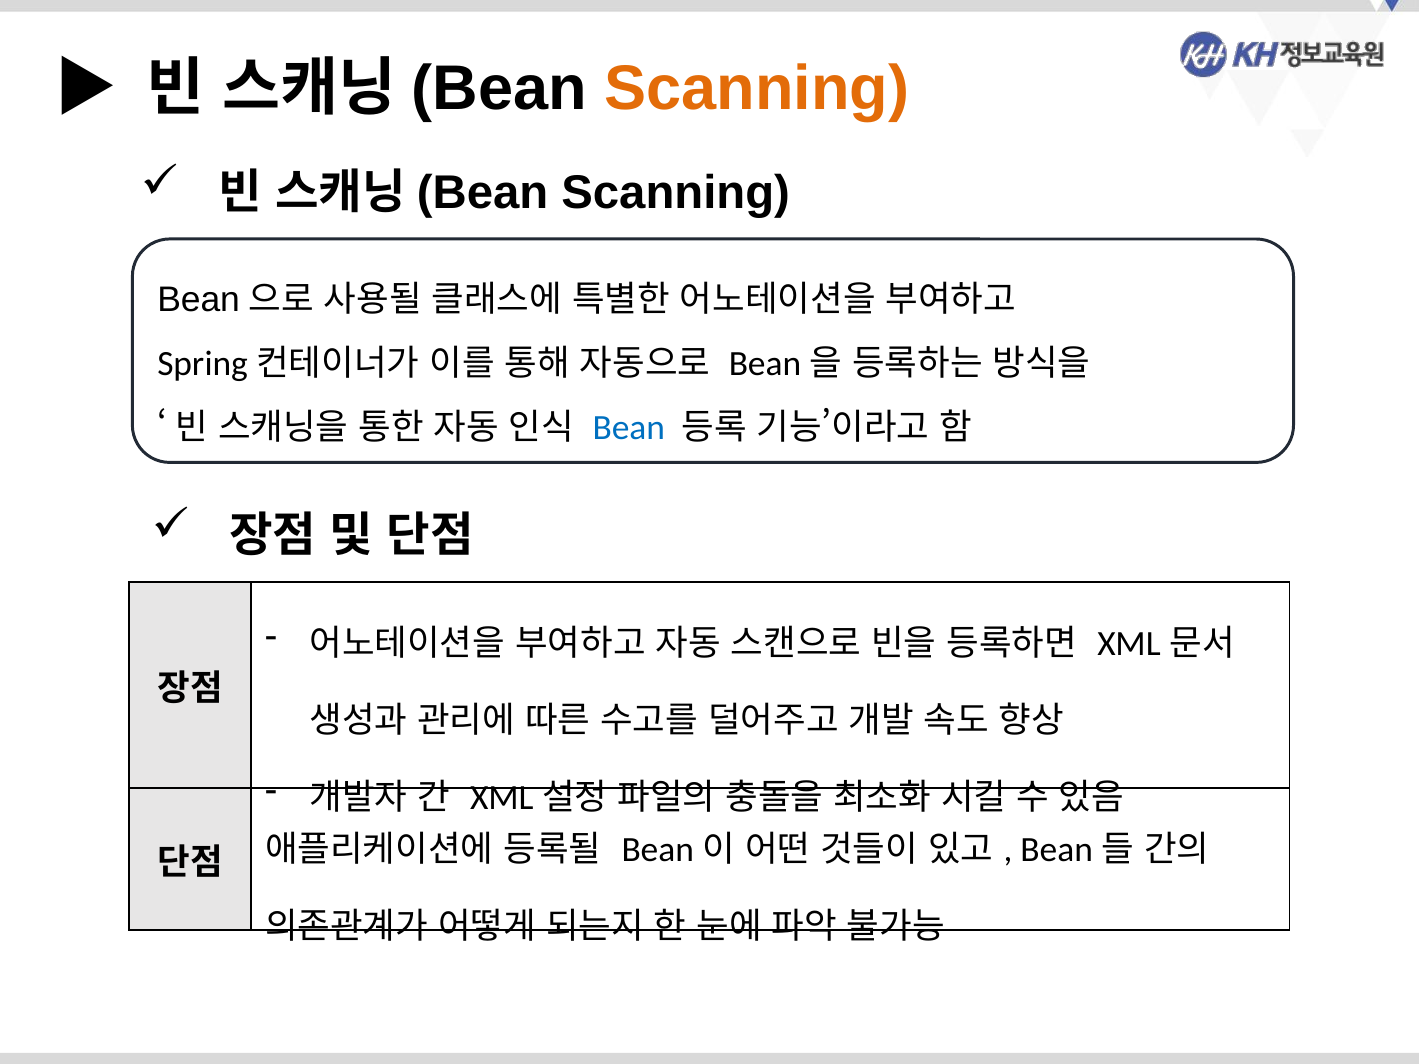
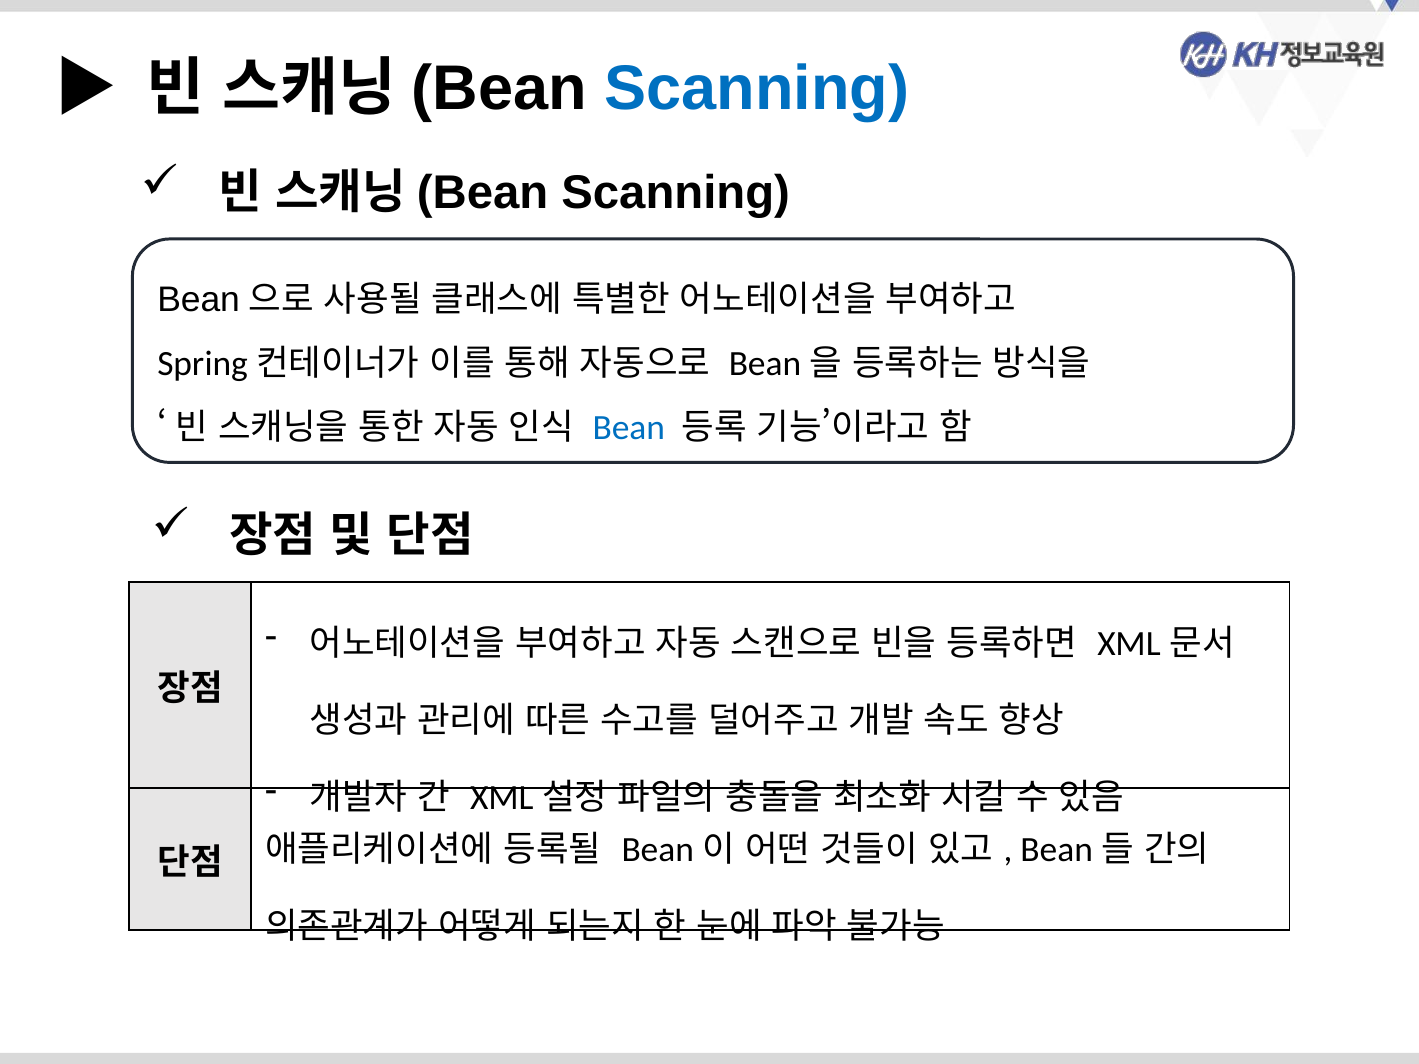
Scanning at (757, 89) colour: orange -> blue
